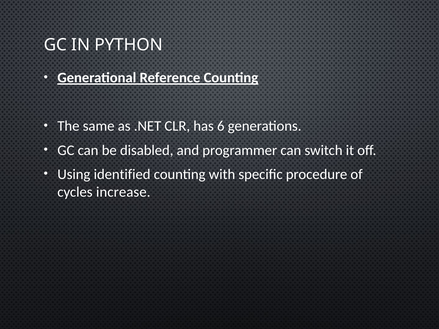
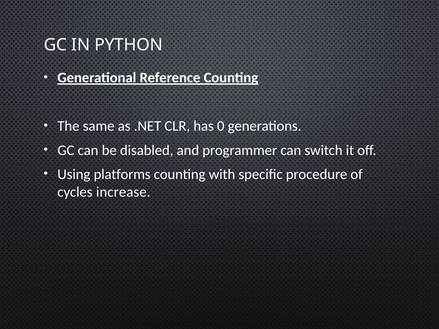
6: 6 -> 0
identified: identified -> platforms
